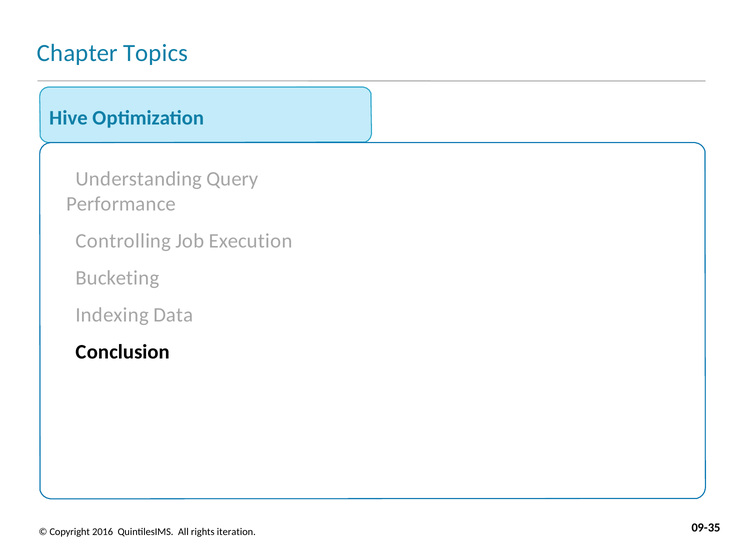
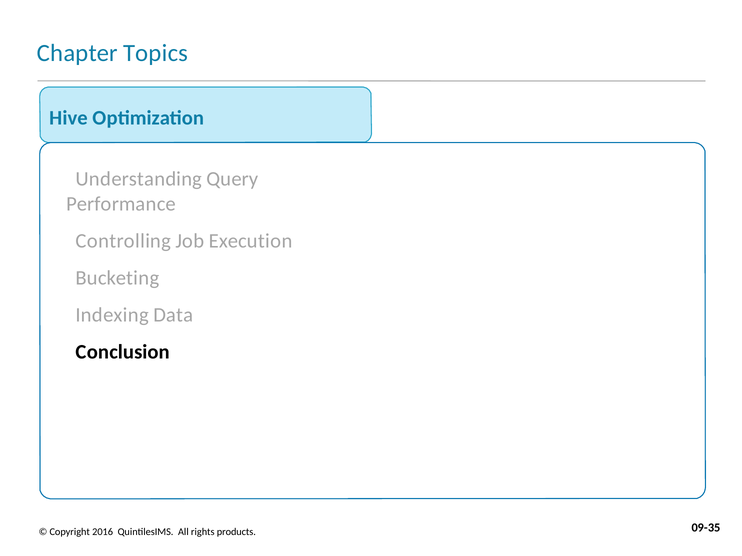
iteration: iteration -> products
